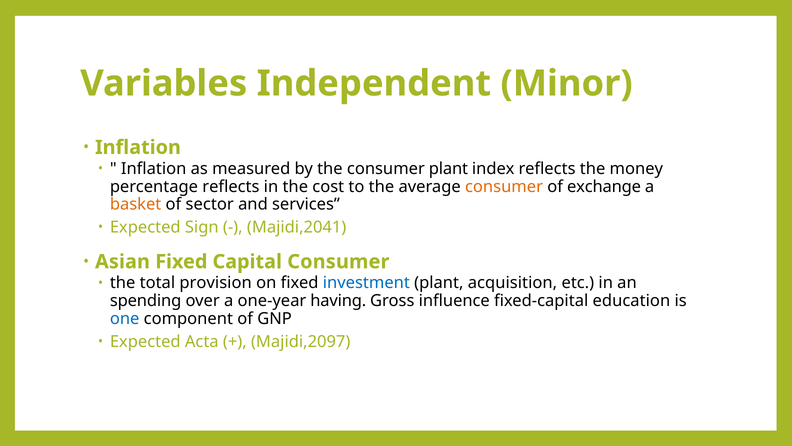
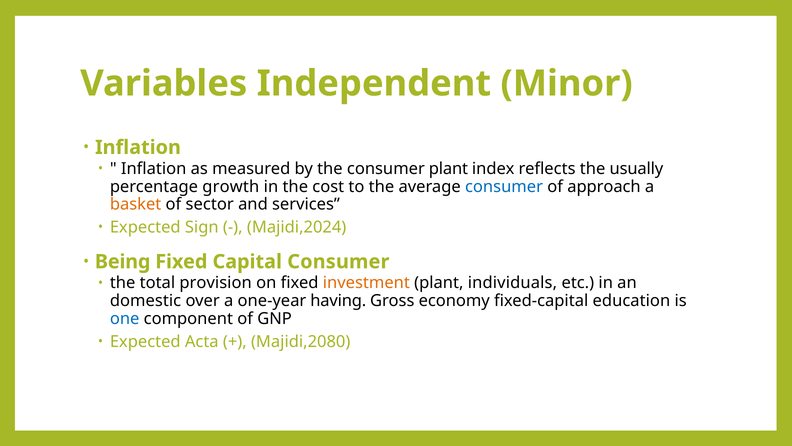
money: money -> usually
percentage reflects: reflects -> growth
consumer at (504, 186) colour: orange -> blue
exchange: exchange -> approach
Majidi,2041: Majidi,2041 -> Majidi,2024
Asian: Asian -> Being
investment colour: blue -> orange
acquisition: acquisition -> individuals
spending: spending -> domestic
influence: influence -> economy
Majidi,2097: Majidi,2097 -> Majidi,2080
